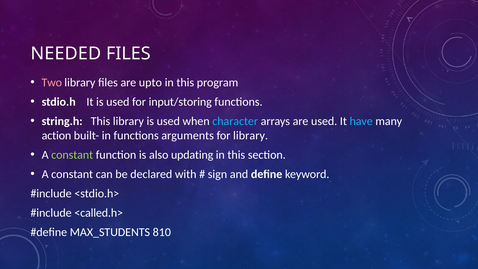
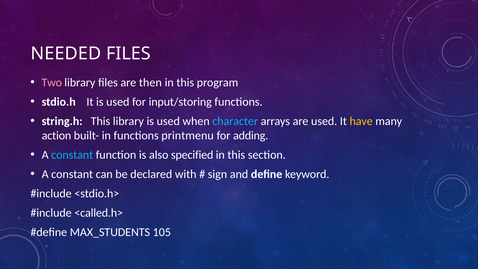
upto: upto -> then
have colour: light blue -> yellow
arguments: arguments -> printmenu
for library: library -> adding
constant at (72, 155) colour: light green -> light blue
updating: updating -> specified
810: 810 -> 105
